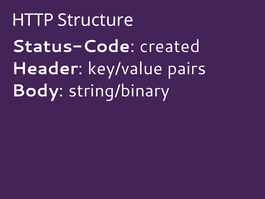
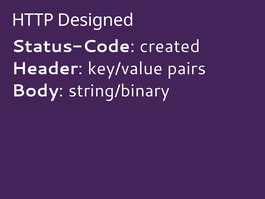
Structure: Structure -> Designed
